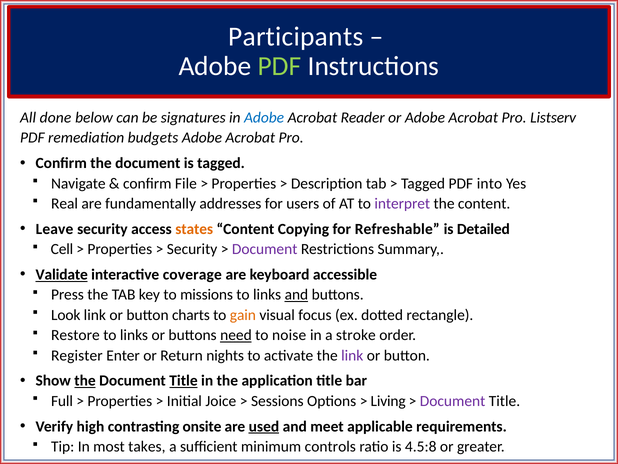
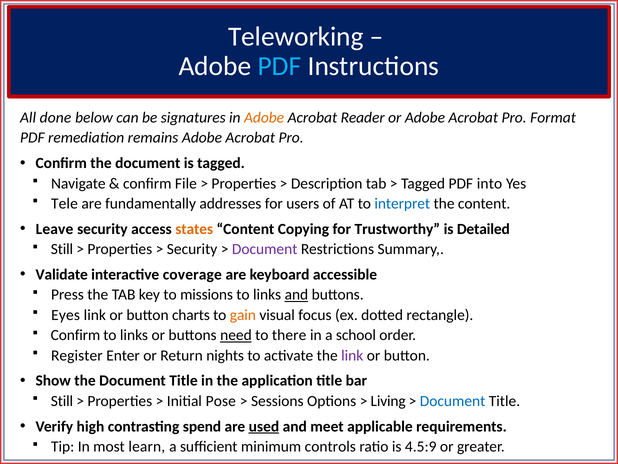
Participants: Participants -> Teleworking
PDF at (280, 66) colour: light green -> light blue
Adobe at (264, 118) colour: blue -> orange
Listserv: Listserv -> Format
budgets: budgets -> remains
Real: Real -> Tele
interpret colour: purple -> blue
Refreshable: Refreshable -> Trustworthy
Cell at (62, 249): Cell -> Still
Validate underline: present -> none
Look: Look -> Eyes
Restore at (75, 335): Restore -> Confirm
noise: noise -> there
stroke: stroke -> school
the at (85, 380) underline: present -> none
Title at (183, 380) underline: present -> none
Full at (62, 401): Full -> Still
Joice: Joice -> Pose
Document at (453, 401) colour: purple -> blue
onsite: onsite -> spend
takes: takes -> learn
4.5:8: 4.5:8 -> 4.5:9
